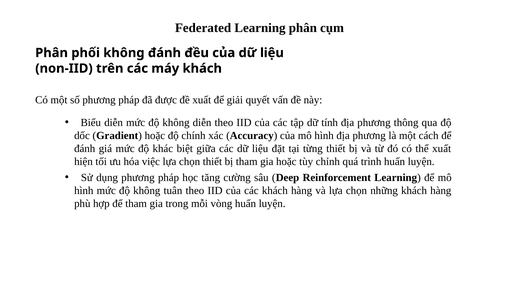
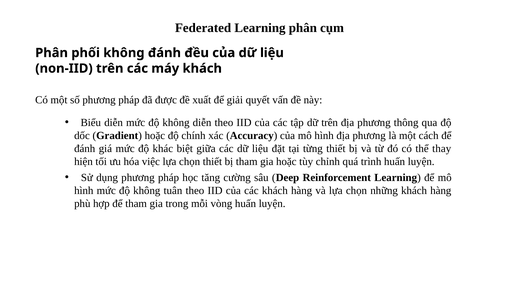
dữ tính: tính -> trên
thể xuất: xuất -> thay
